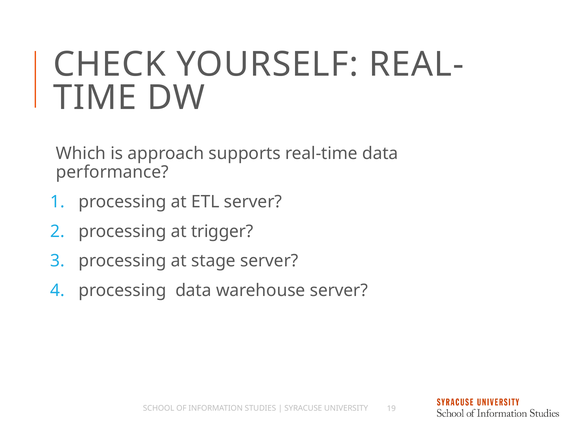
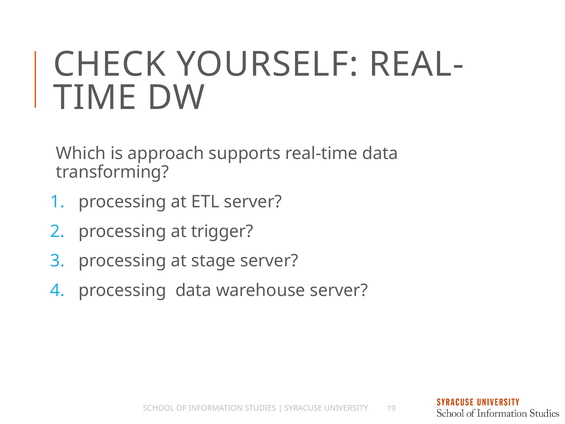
performance: performance -> transforming
